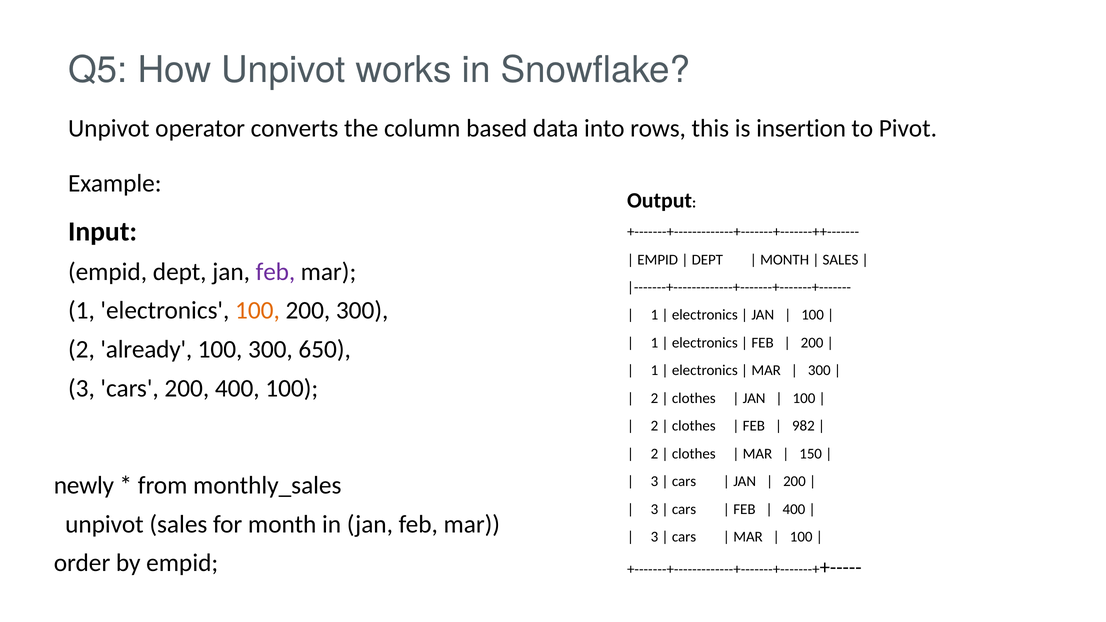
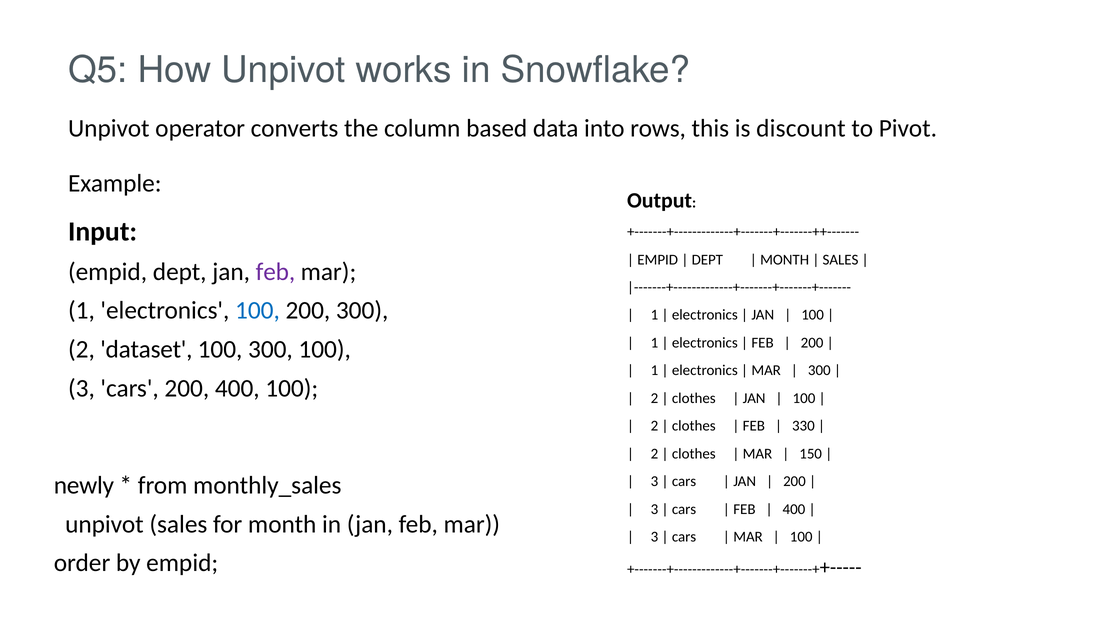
insertion: insertion -> discount
100 at (257, 311) colour: orange -> blue
already: already -> dataset
300 650: 650 -> 100
982: 982 -> 330
